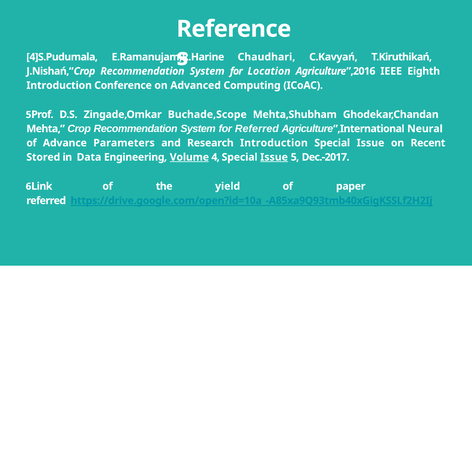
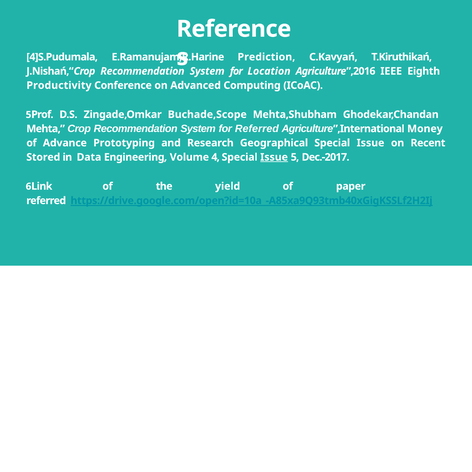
Chaudhari: Chaudhari -> Prediction
Introduction at (59, 85): Introduction -> Productivity
Neural: Neural -> Money
Parameters: Parameters -> Prototyping
Research Introduction: Introduction -> Geographical
Volume underline: present -> none
